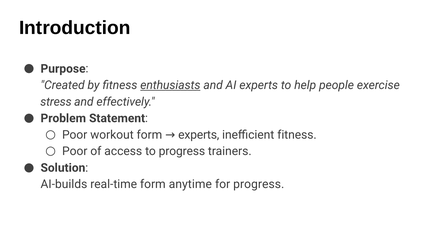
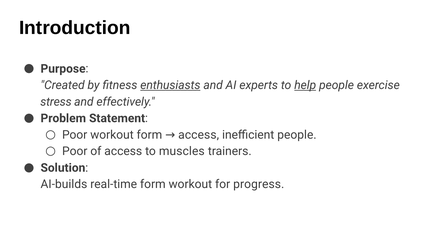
help underline: none -> present
form experts: experts -> access
inefficient fitness: fitness -> people
to progress: progress -> muscles
form anytime: anytime -> workout
